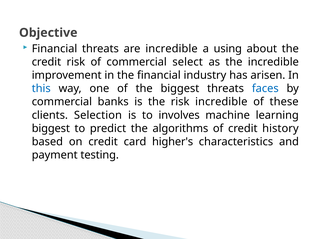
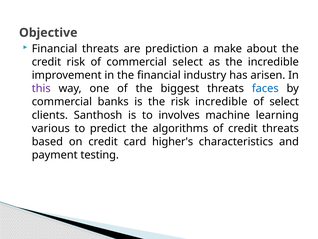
are incredible: incredible -> prediction
using: using -> make
this colour: blue -> purple
of these: these -> select
Selection: Selection -> Santhosh
biggest at (51, 128): biggest -> various
credit history: history -> threats
